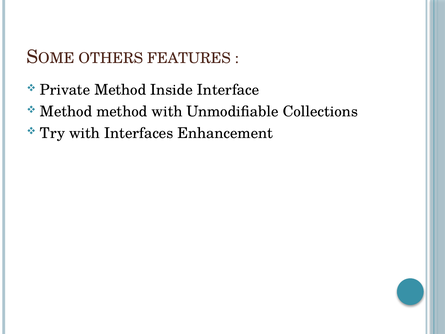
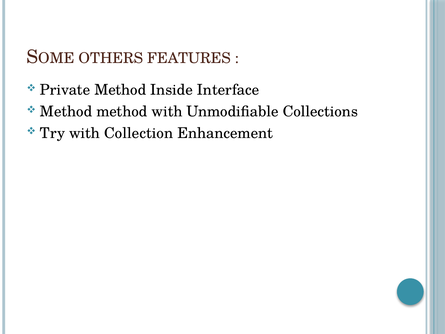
Interfaces: Interfaces -> Collection
